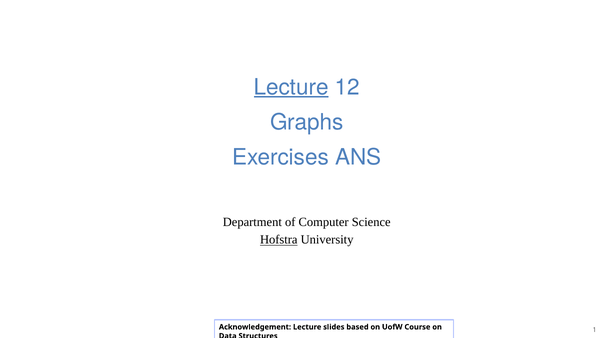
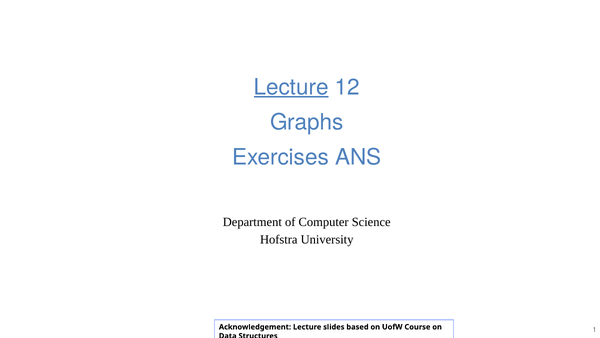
Hofstra underline: present -> none
